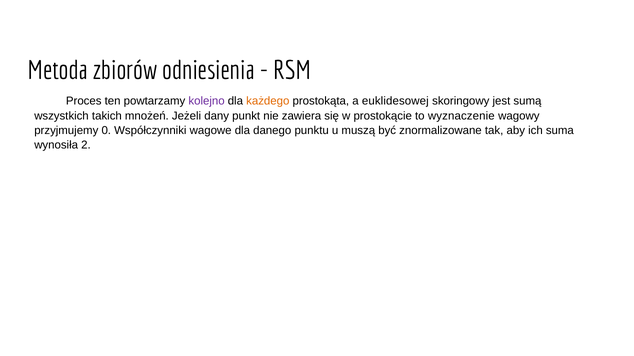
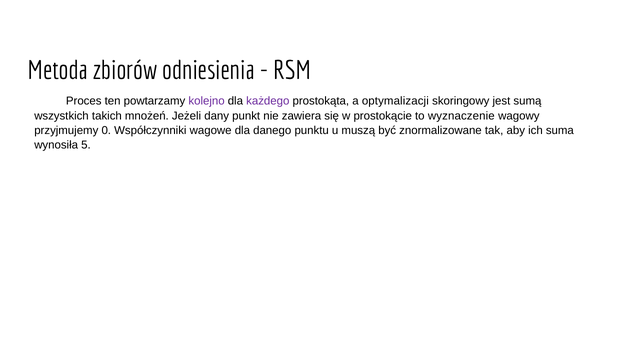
każdego colour: orange -> purple
euklidesowej: euklidesowej -> optymalizacji
2: 2 -> 5
